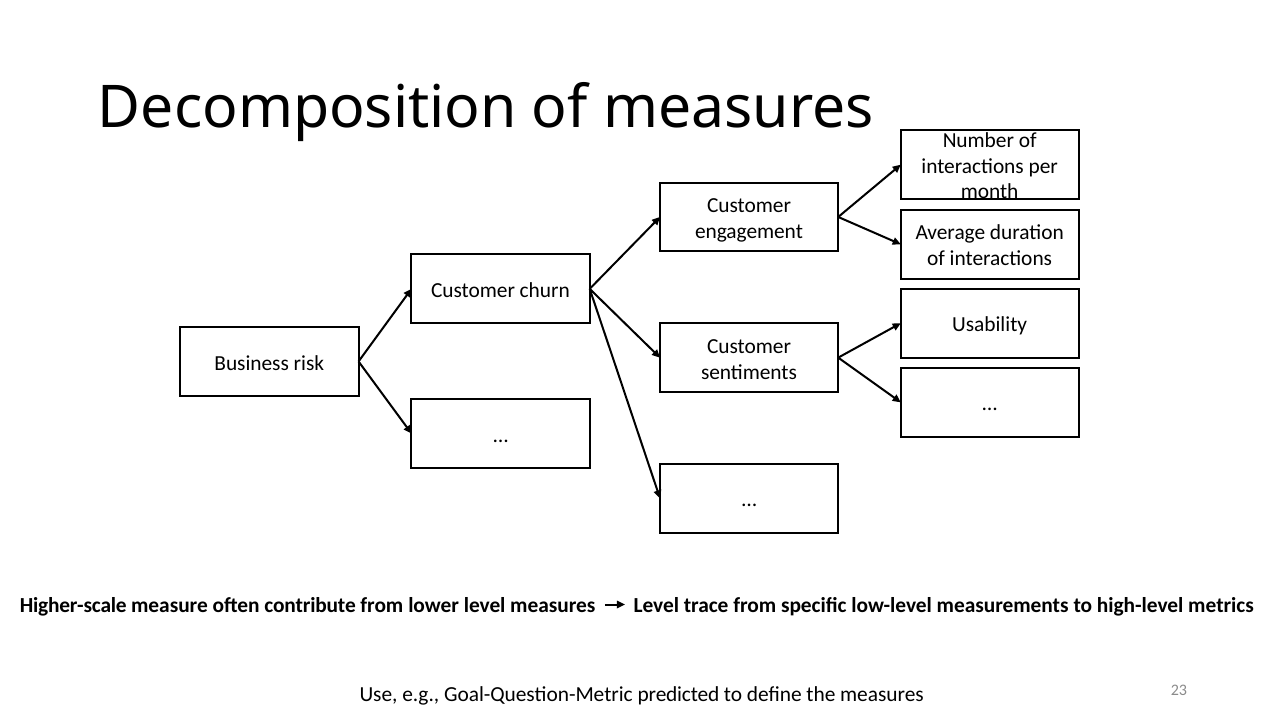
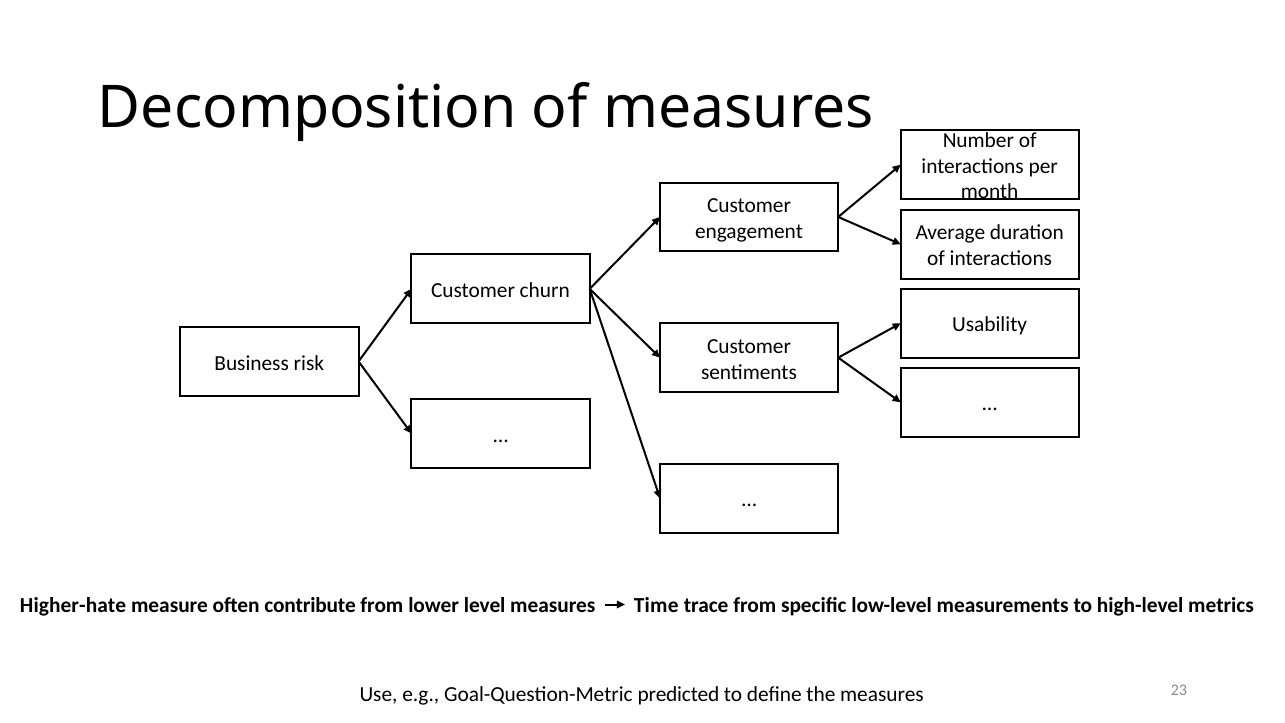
Higher-scale: Higher-scale -> Higher-hate
measures Level: Level -> Time
